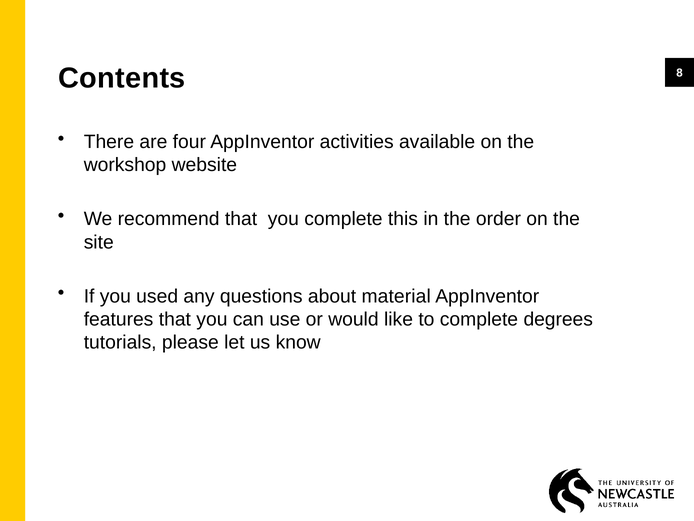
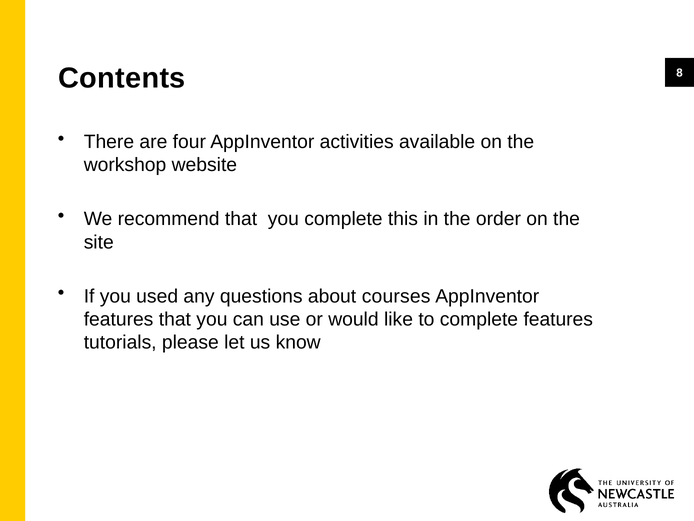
material: material -> courses
complete degrees: degrees -> features
